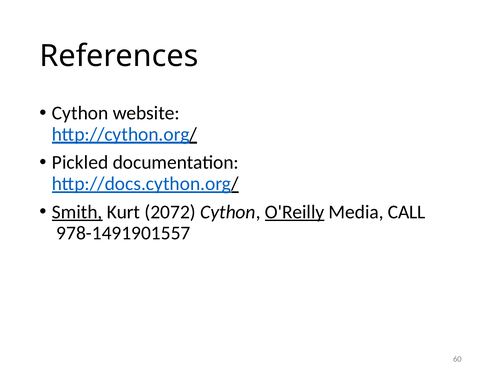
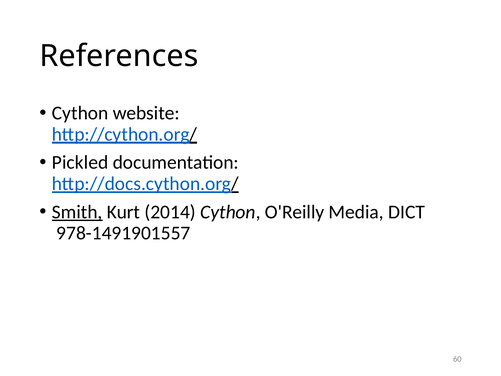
2072: 2072 -> 2014
O'Reilly underline: present -> none
CALL: CALL -> DICT
